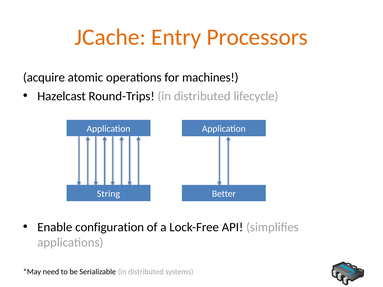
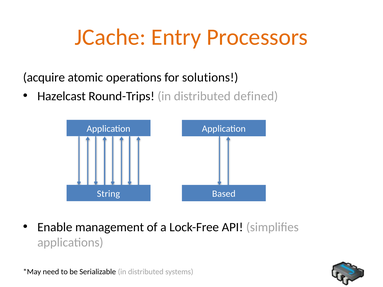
machines: machines -> solutions
lifecycle: lifecycle -> defined
Better: Better -> Based
configuration: configuration -> management
